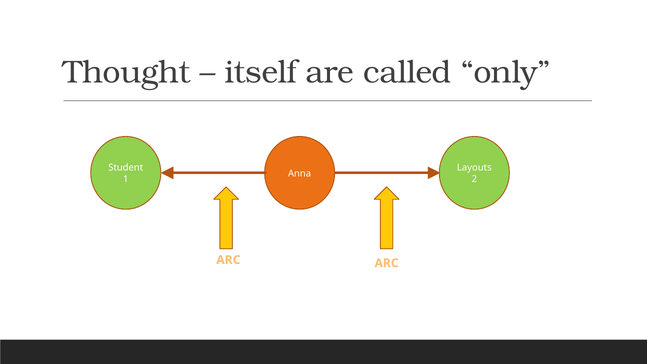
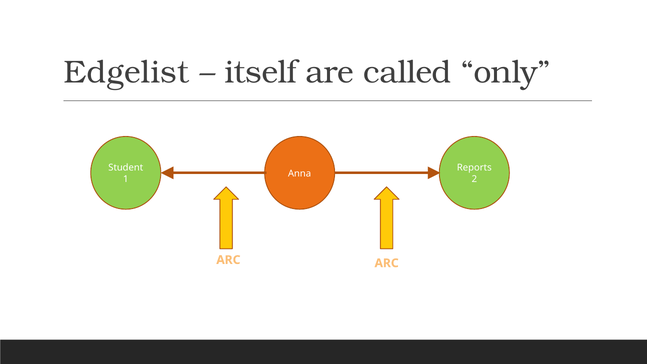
Thought: Thought -> Edgelist
Layouts: Layouts -> Reports
